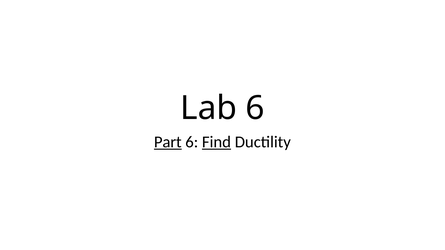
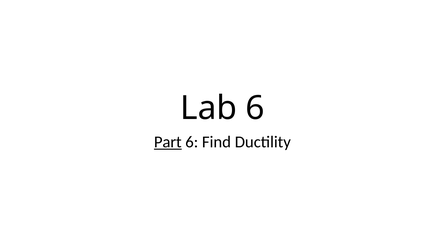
Find underline: present -> none
